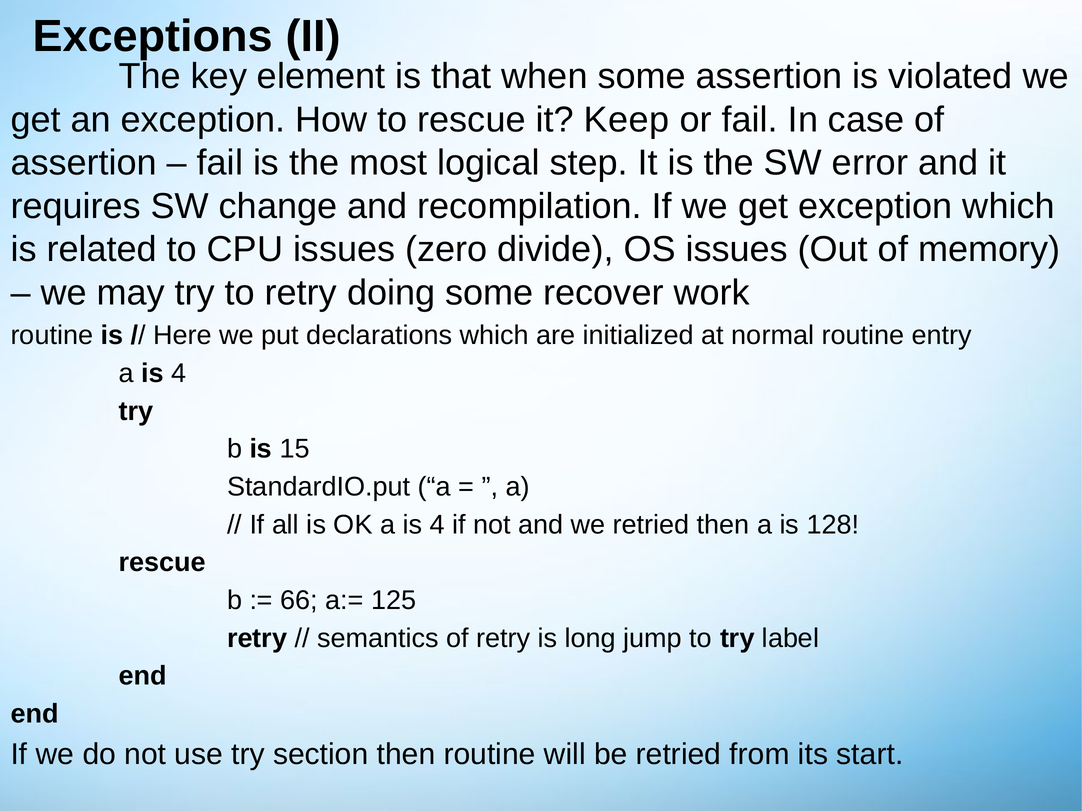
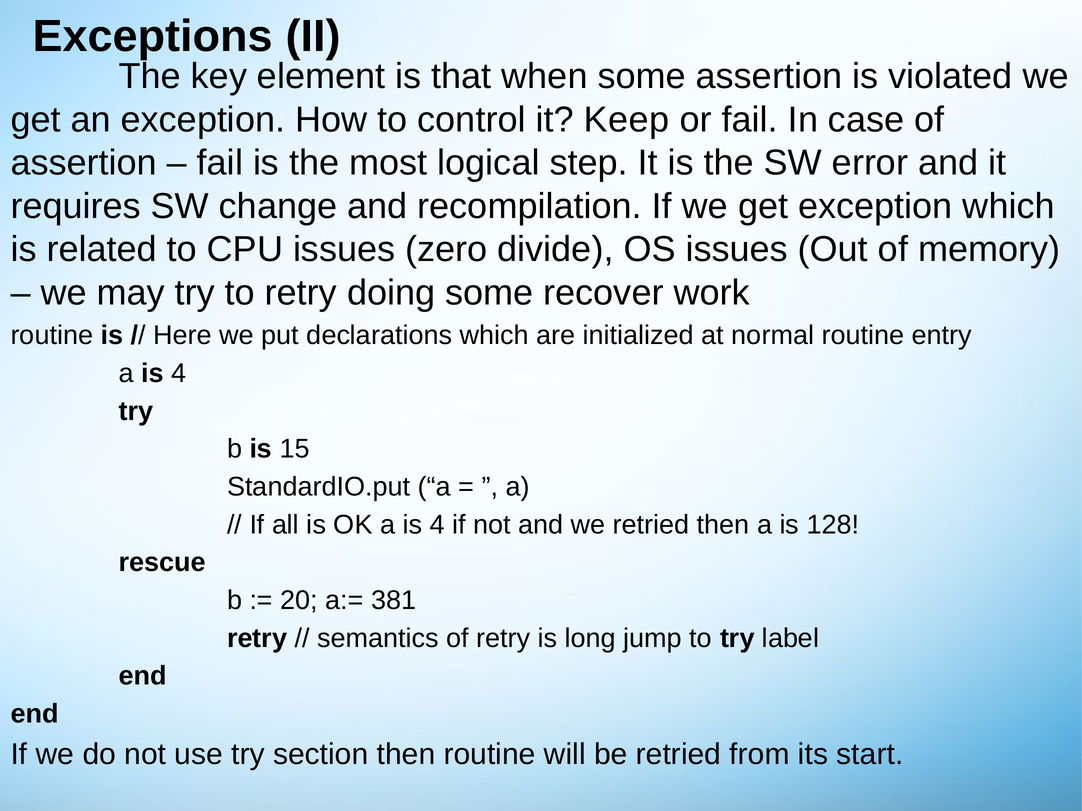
to rescue: rescue -> control
66: 66 -> 20
125: 125 -> 381
